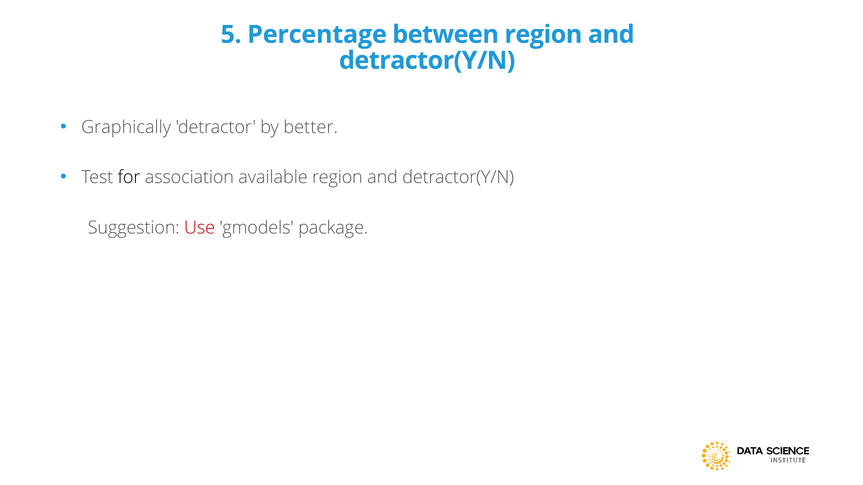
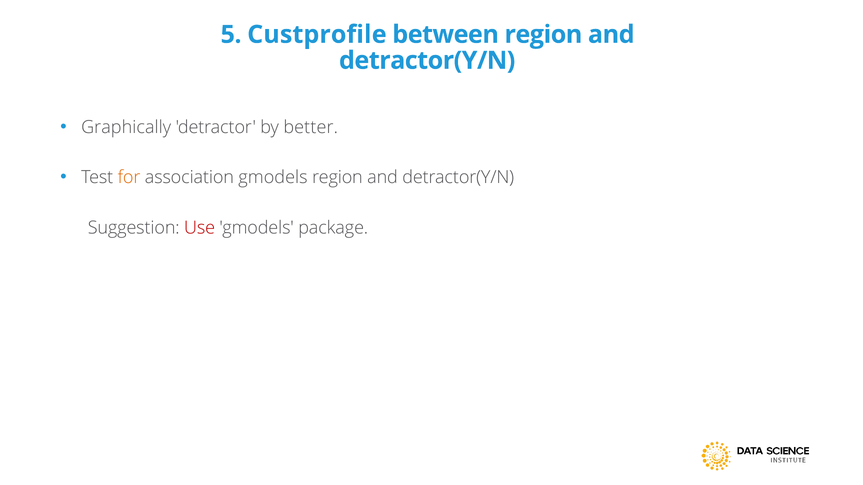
Percentage: Percentage -> Custprofile
for colour: black -> orange
association available: available -> gmodels
